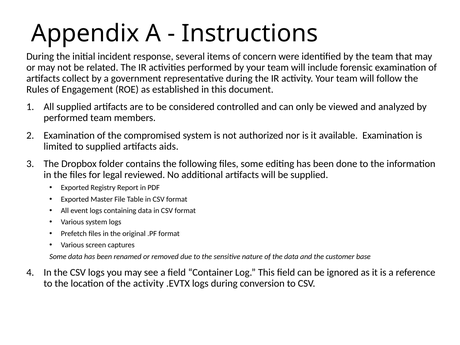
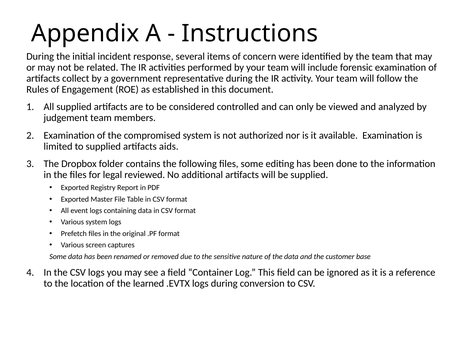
performed at (66, 118): performed -> judgement
the activity: activity -> learned
